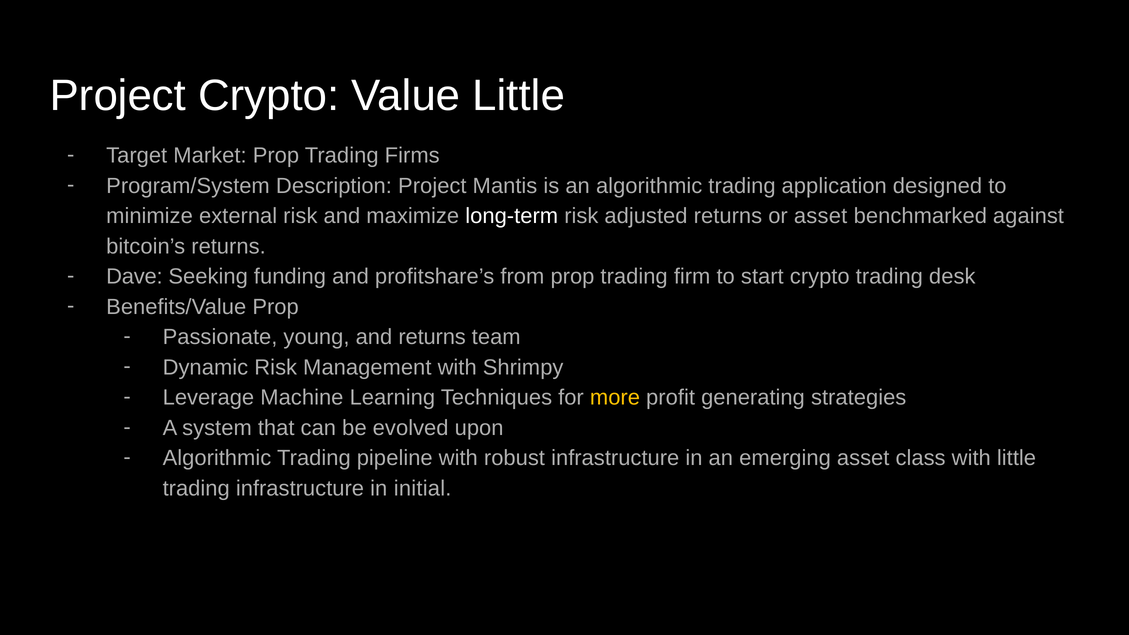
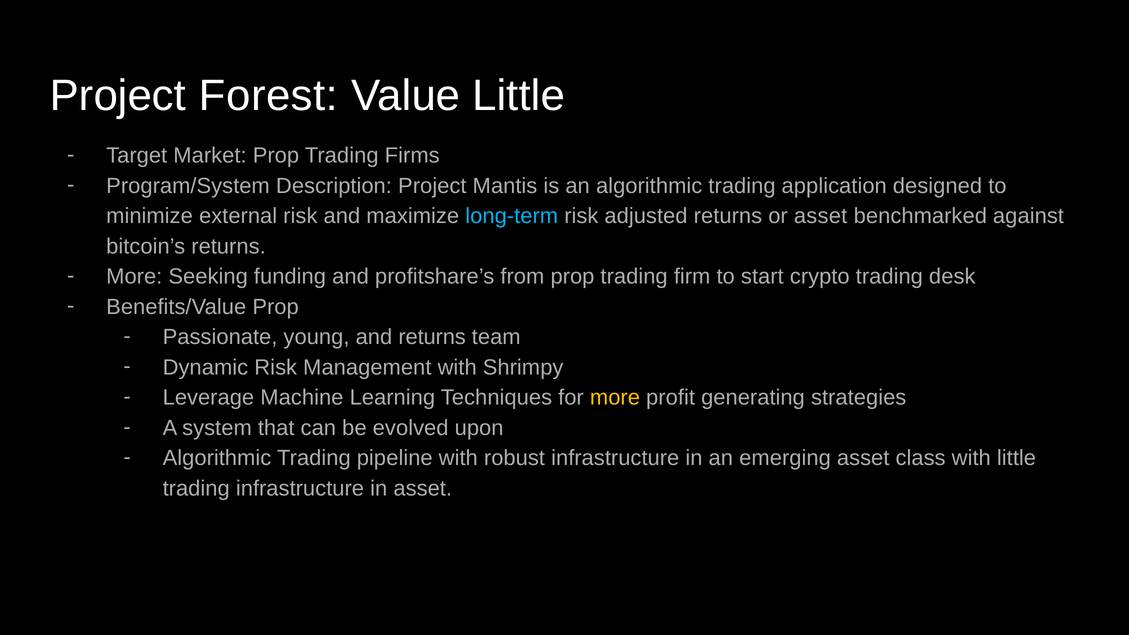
Project Crypto: Crypto -> Forest
long-term colour: white -> light blue
Dave at (134, 277): Dave -> More
in initial: initial -> asset
